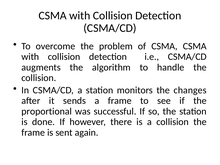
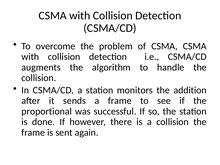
changes: changes -> addition
